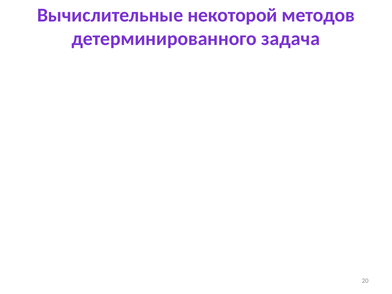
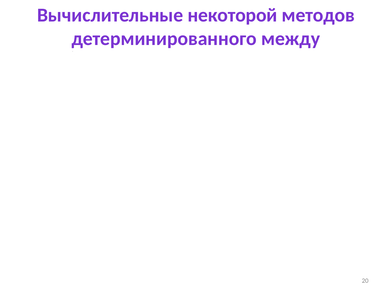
задача: задача -> между
